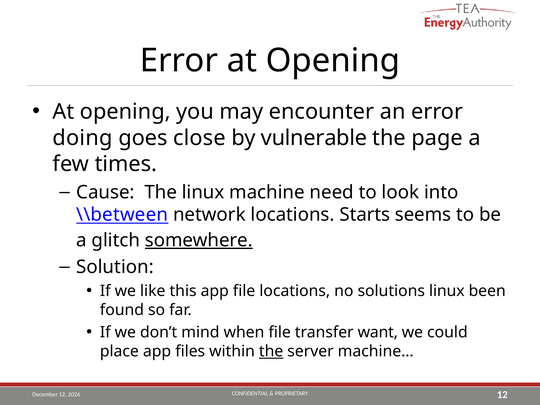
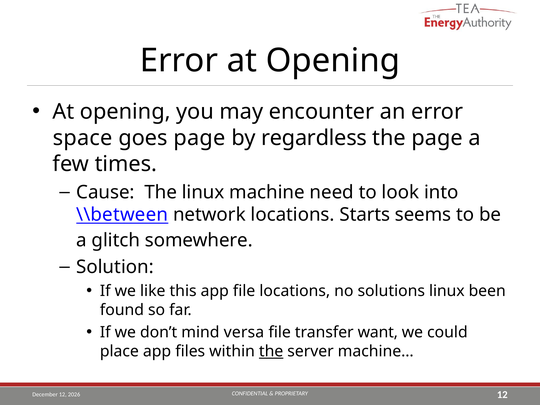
doing: doing -> space
goes close: close -> page
vulnerable: vulnerable -> regardless
somewhere underline: present -> none
when: when -> versa
